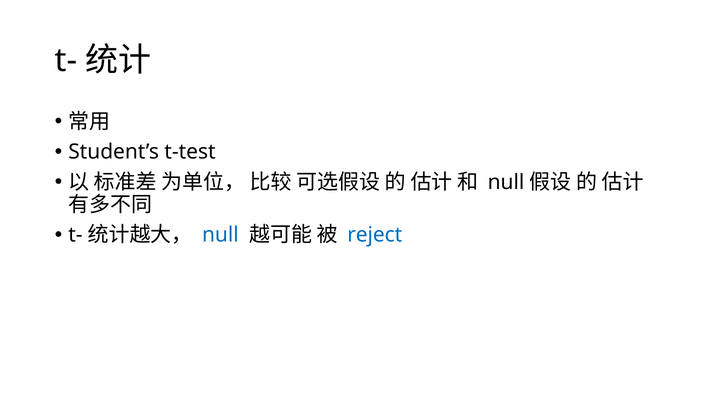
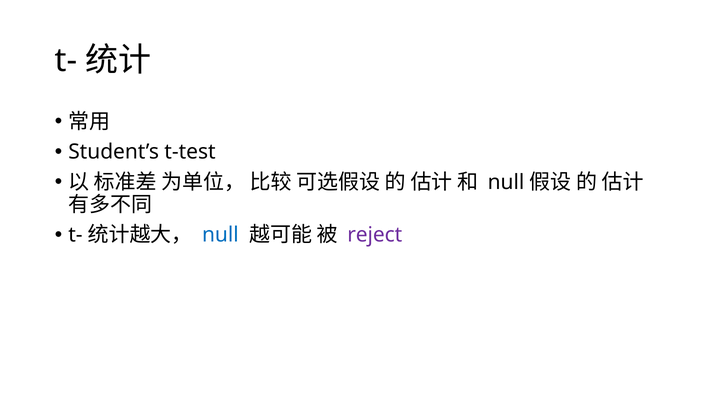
reject colour: blue -> purple
